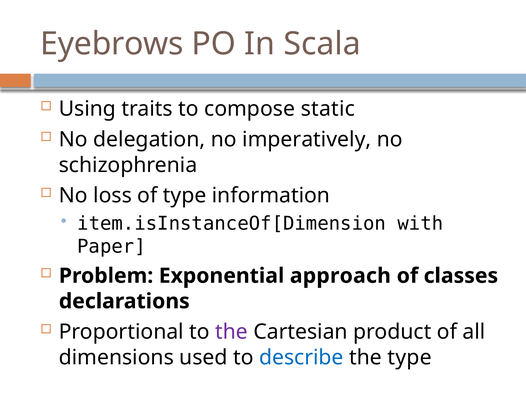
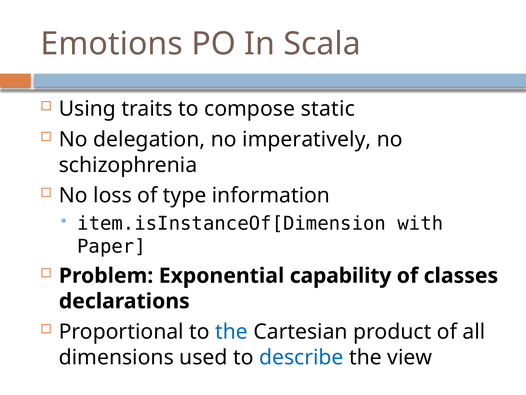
Eyebrows: Eyebrows -> Emotions
approach: approach -> capability
the at (232, 331) colour: purple -> blue
the type: type -> view
